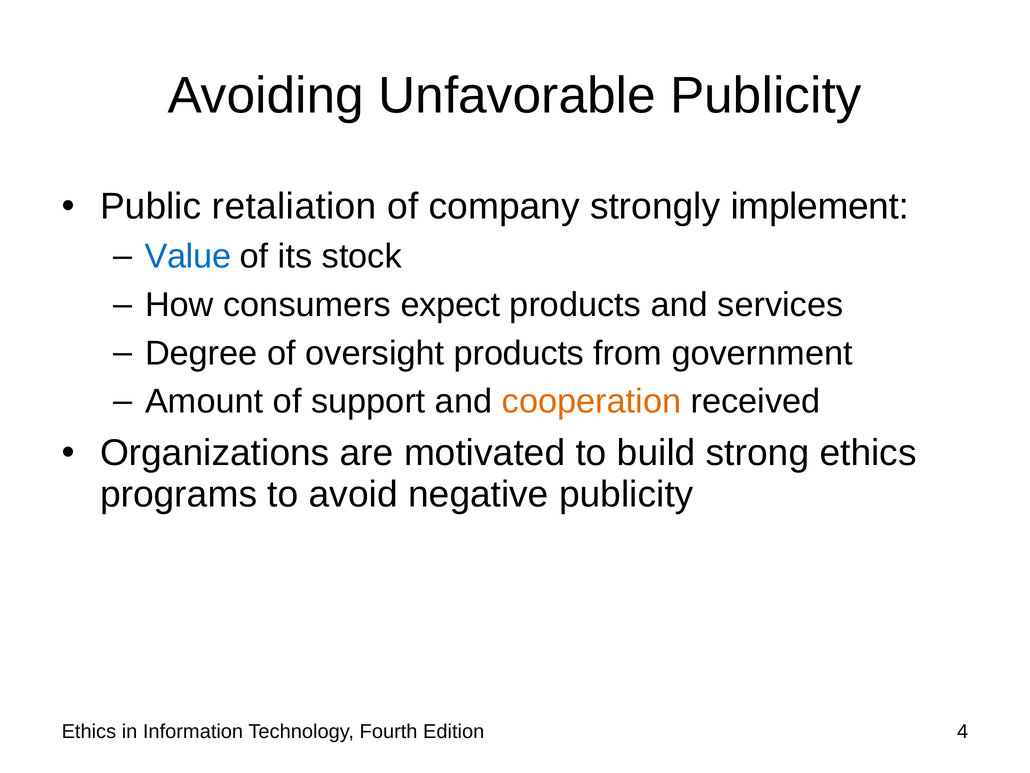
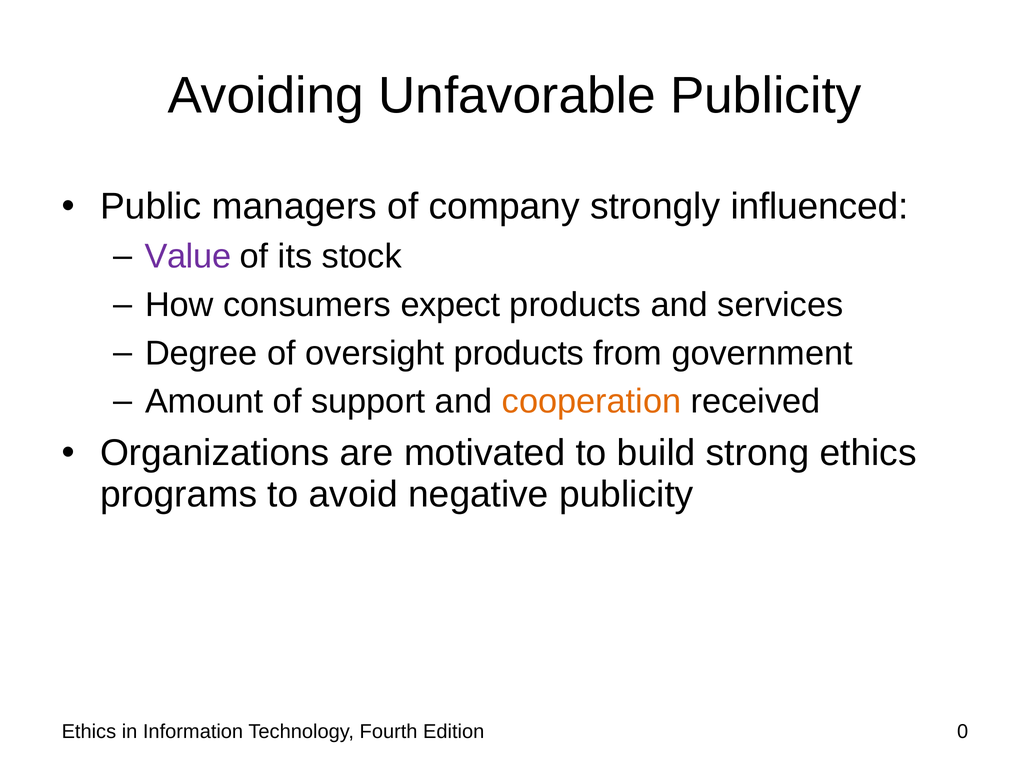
retaliation: retaliation -> managers
implement: implement -> influenced
Value colour: blue -> purple
4: 4 -> 0
